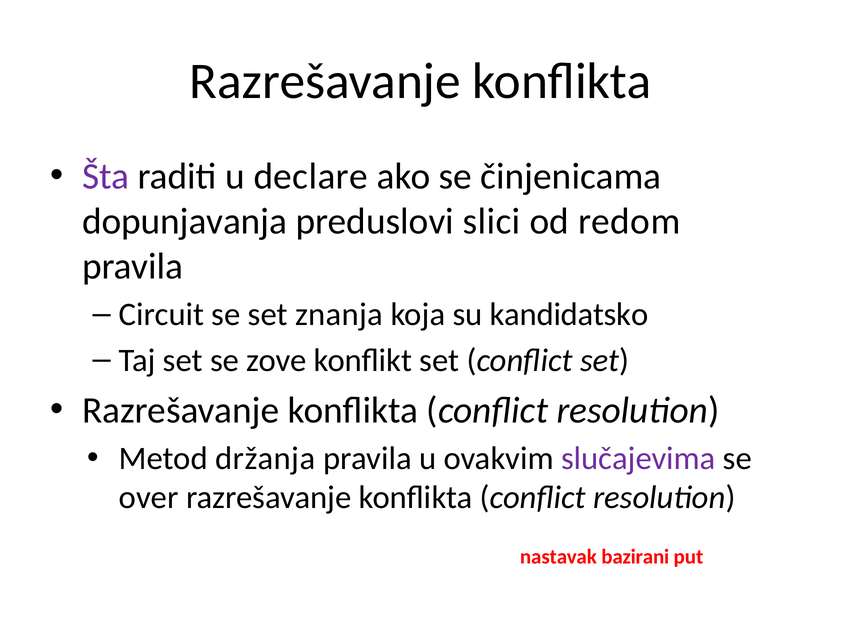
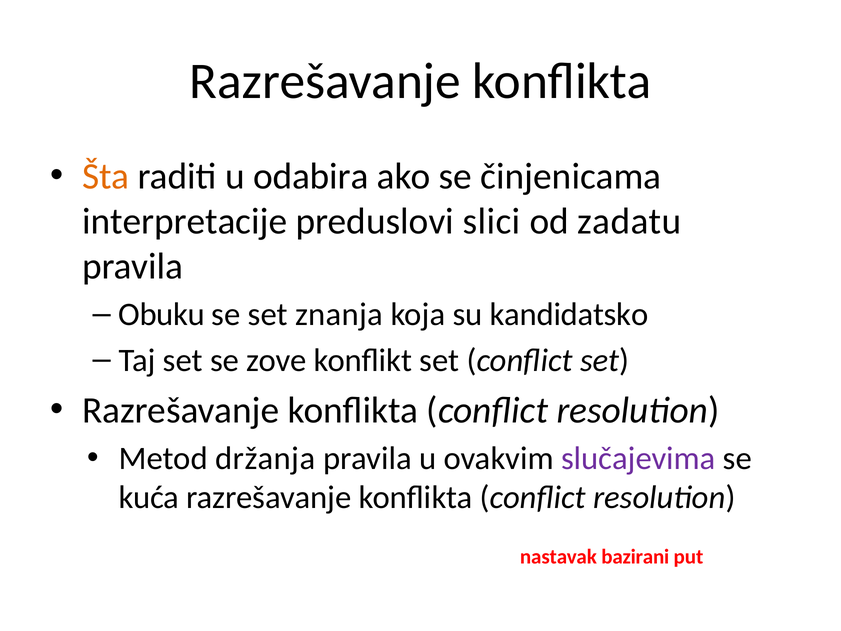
Šta colour: purple -> orange
declare: declare -> odabira
dopunjavanja: dopunjavanja -> interpretacije
redom: redom -> zadatu
Circuit: Circuit -> Obuku
over: over -> kuća
